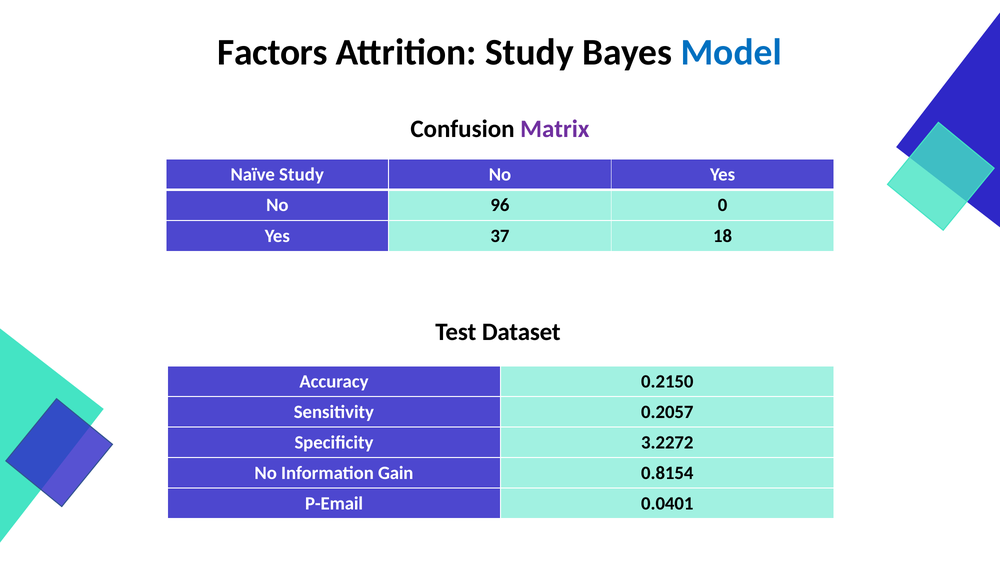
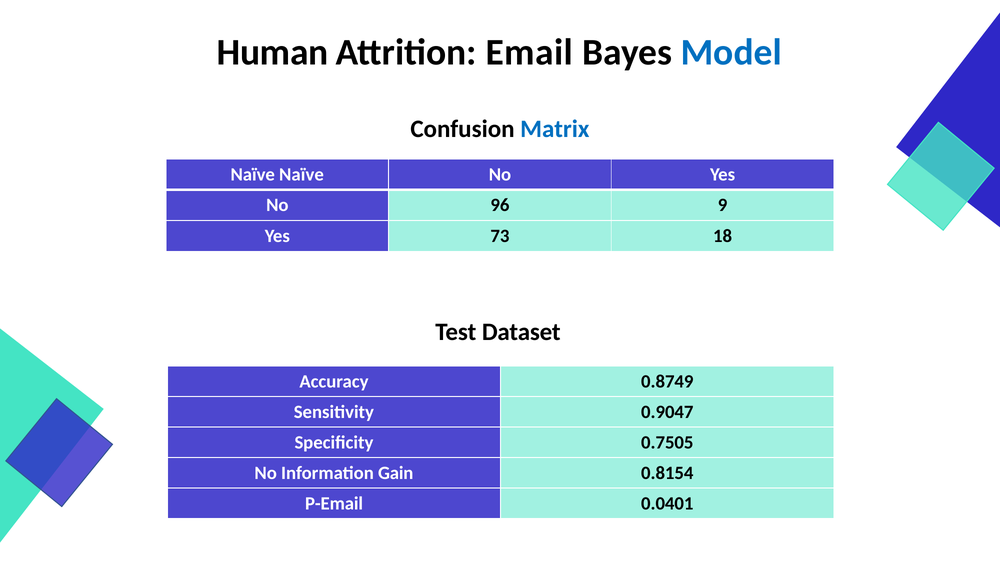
Factors: Factors -> Human
Attrition Study: Study -> Email
Matrix colour: purple -> blue
Naïve Study: Study -> Naïve
0: 0 -> 9
37: 37 -> 73
0.2150: 0.2150 -> 0.8749
0.2057: 0.2057 -> 0.9047
3.2272: 3.2272 -> 0.7505
